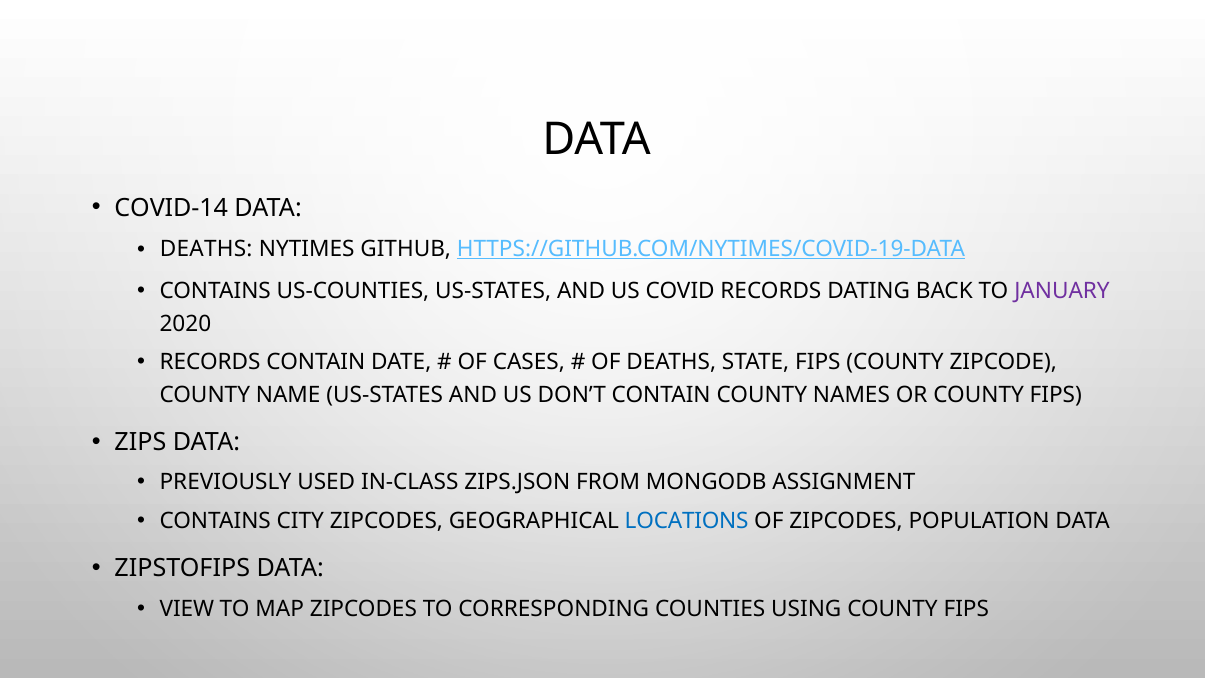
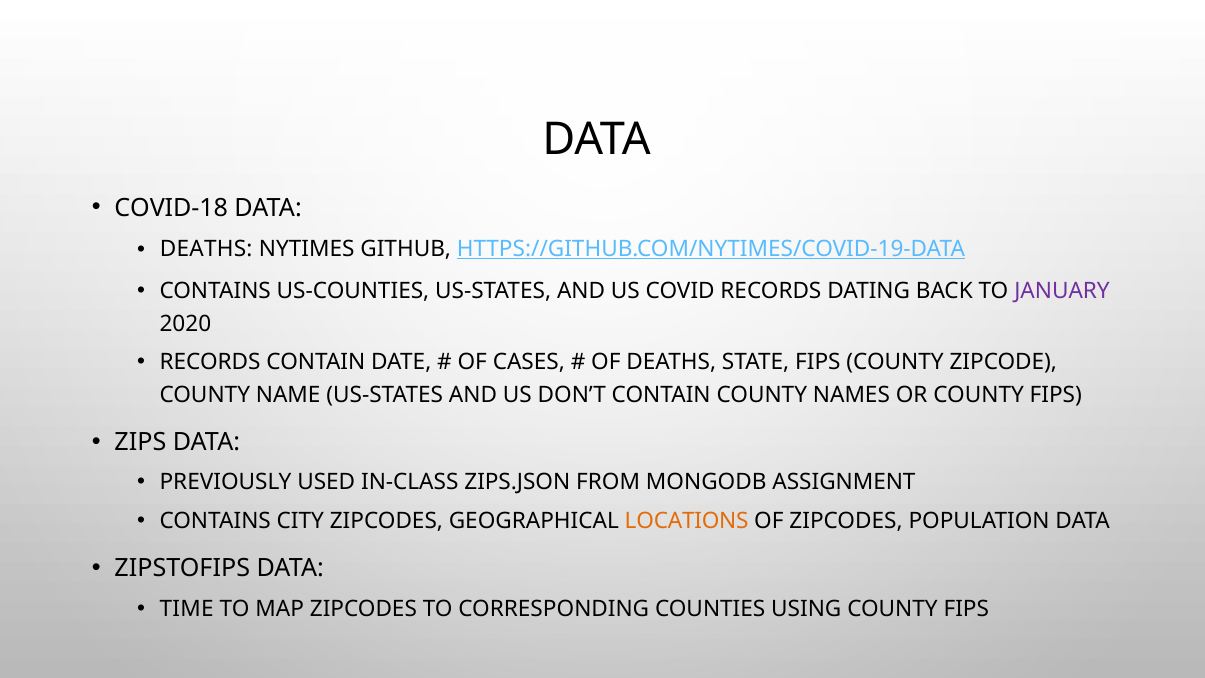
COVID-14: COVID-14 -> COVID-18
LOCATIONS colour: blue -> orange
VIEW: VIEW -> TIME
